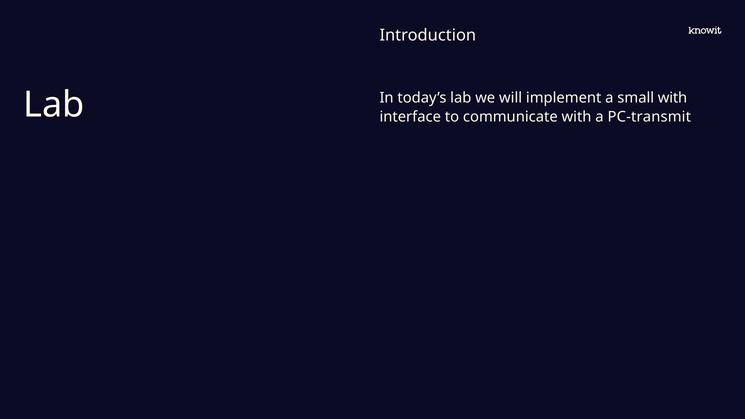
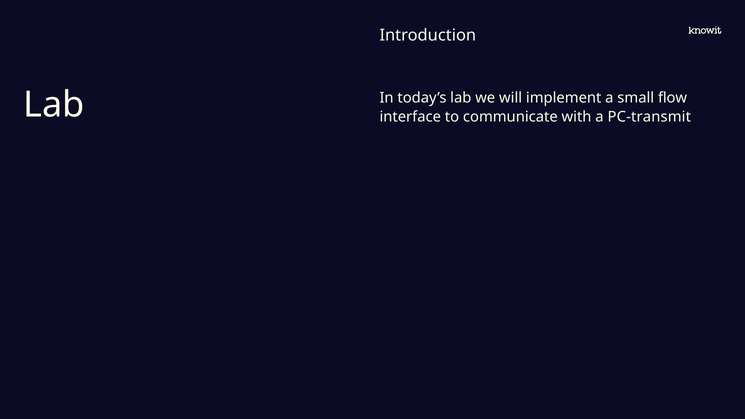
small with: with -> flow
